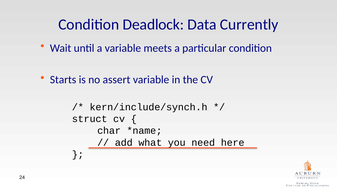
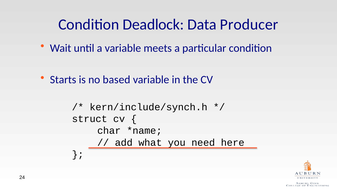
Currently: Currently -> Producer
assert: assert -> based
